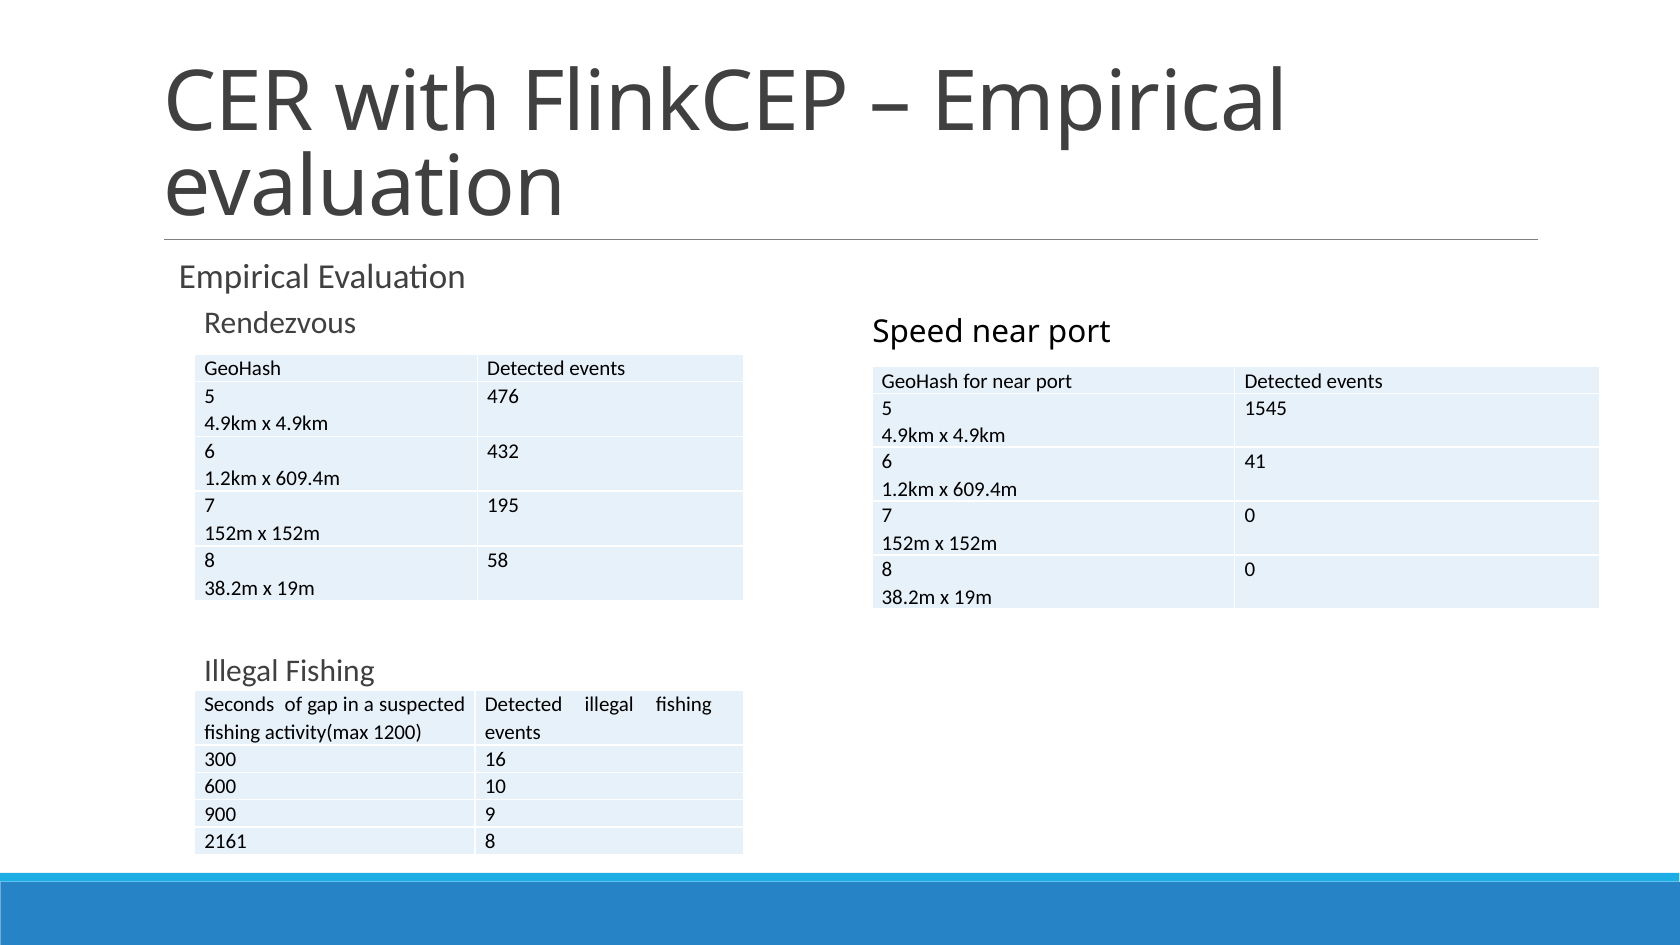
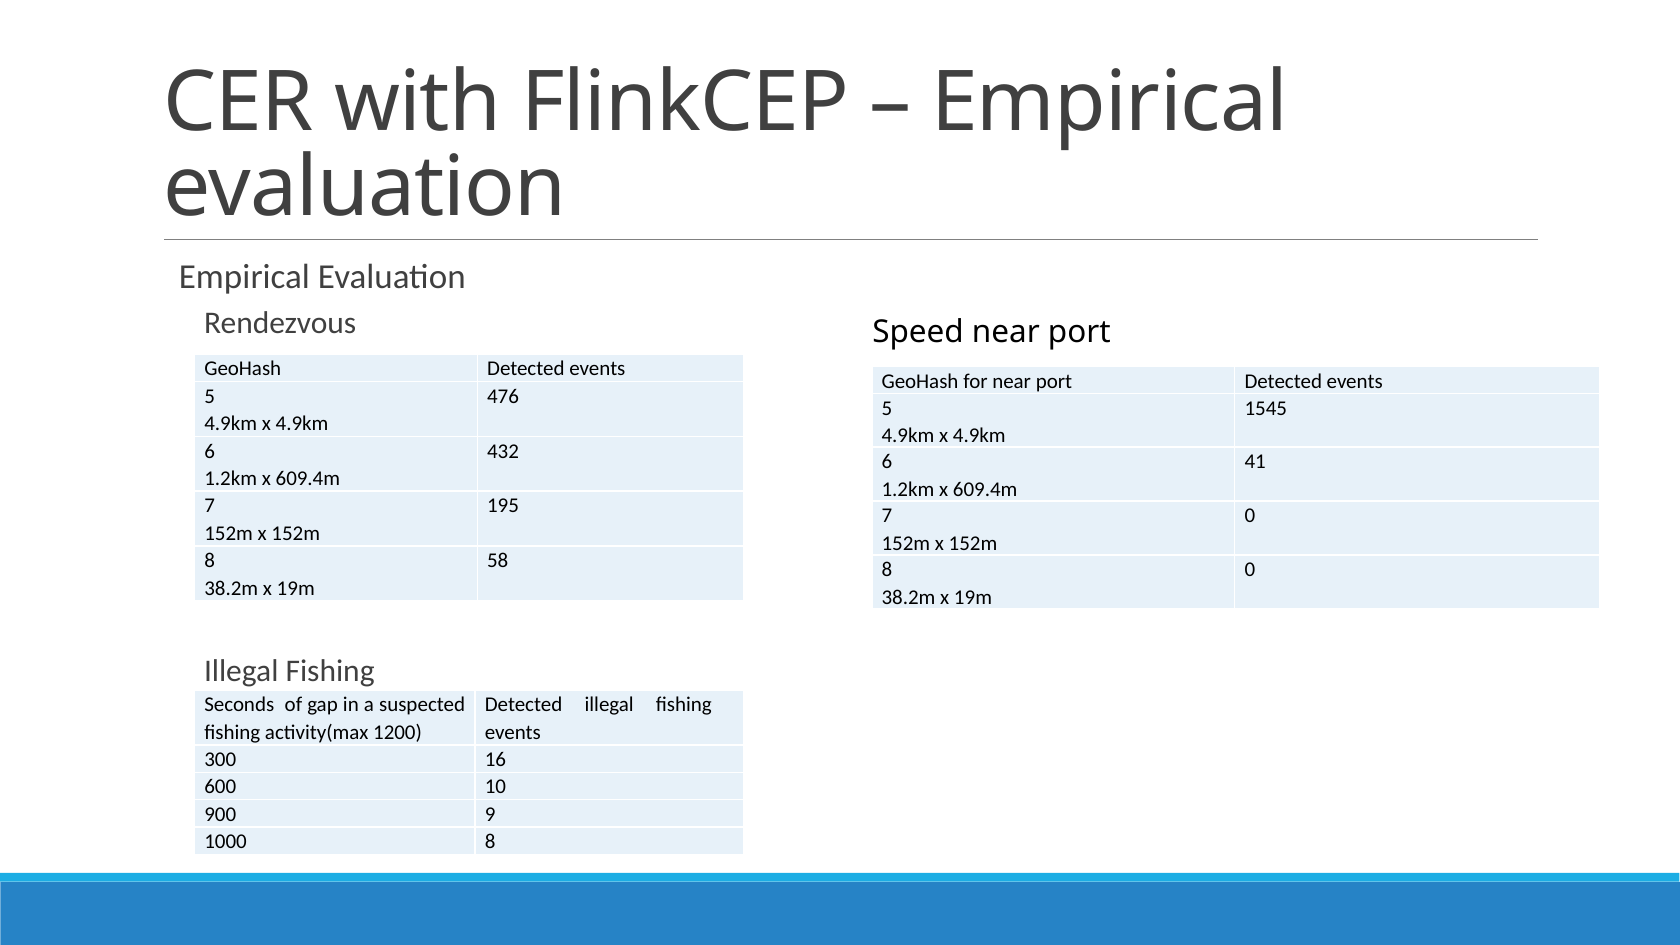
2161: 2161 -> 1000
